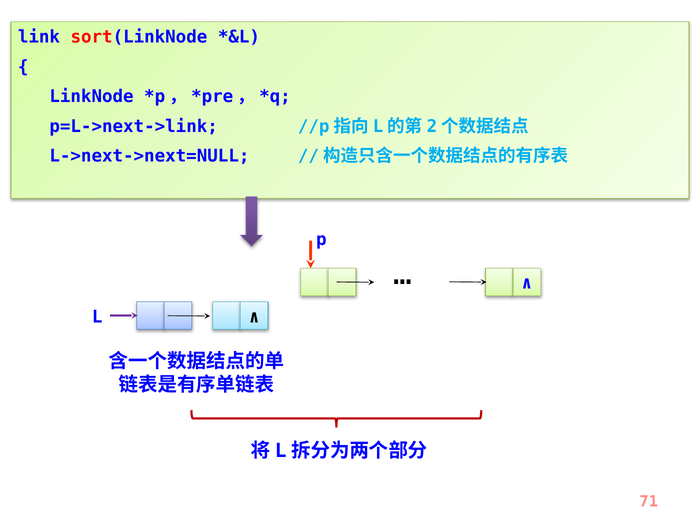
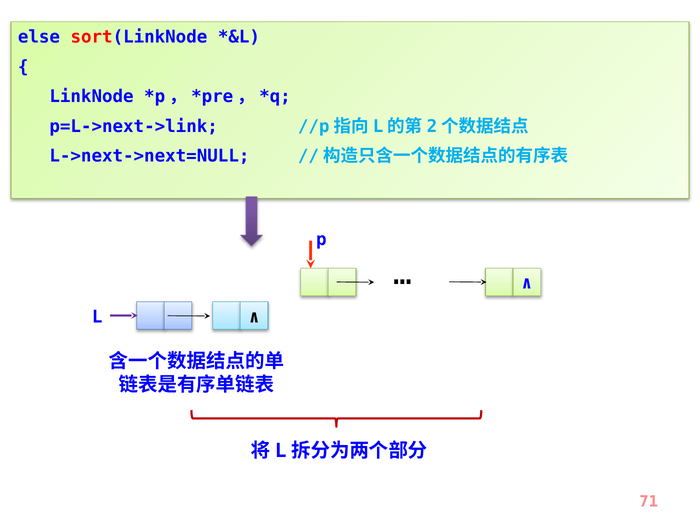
link: link -> else
